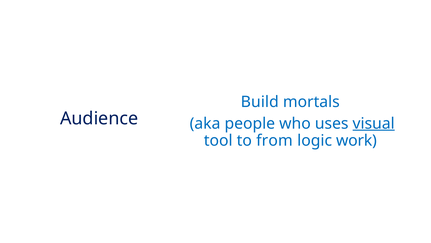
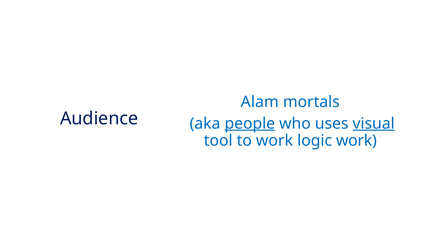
Build: Build -> Alam
people underline: none -> present
to from: from -> work
